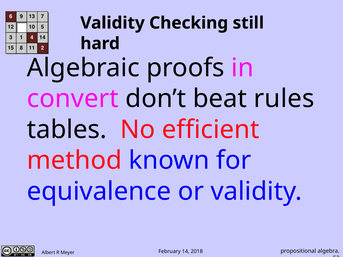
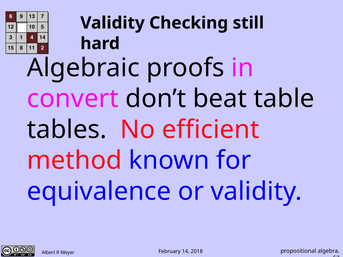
rules: rules -> table
